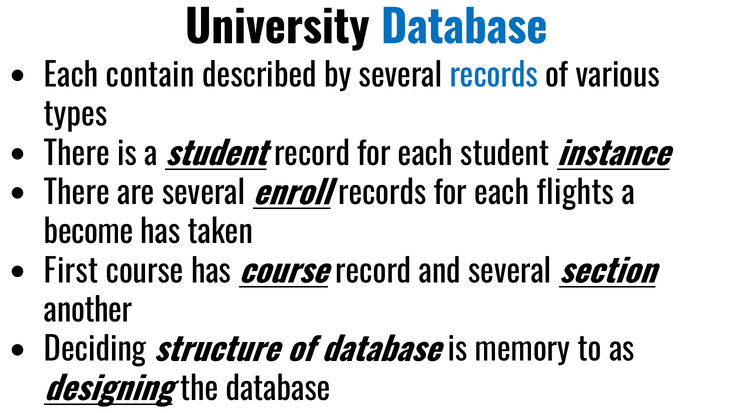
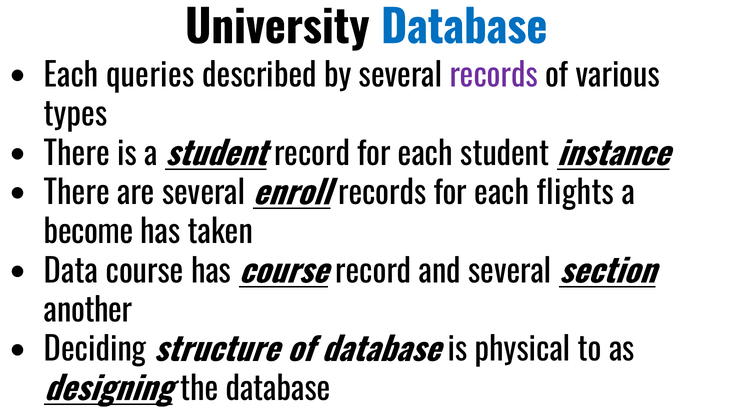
contain: contain -> queries
records at (494, 76) colour: blue -> purple
First: First -> Data
memory: memory -> physical
